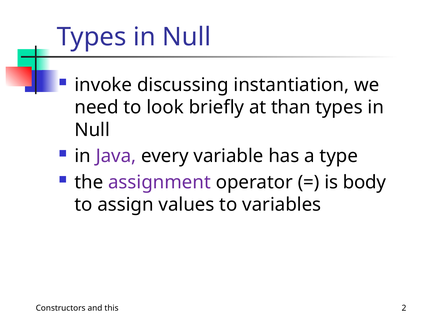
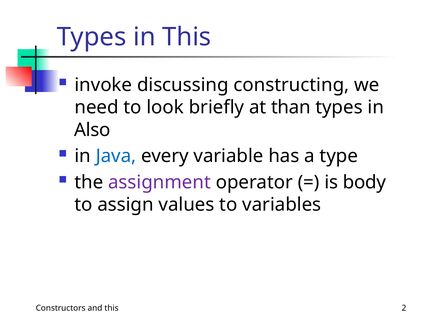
Null at (187, 37): Null -> This
instantiation: instantiation -> constructing
Null at (92, 130): Null -> Also
Java colour: purple -> blue
